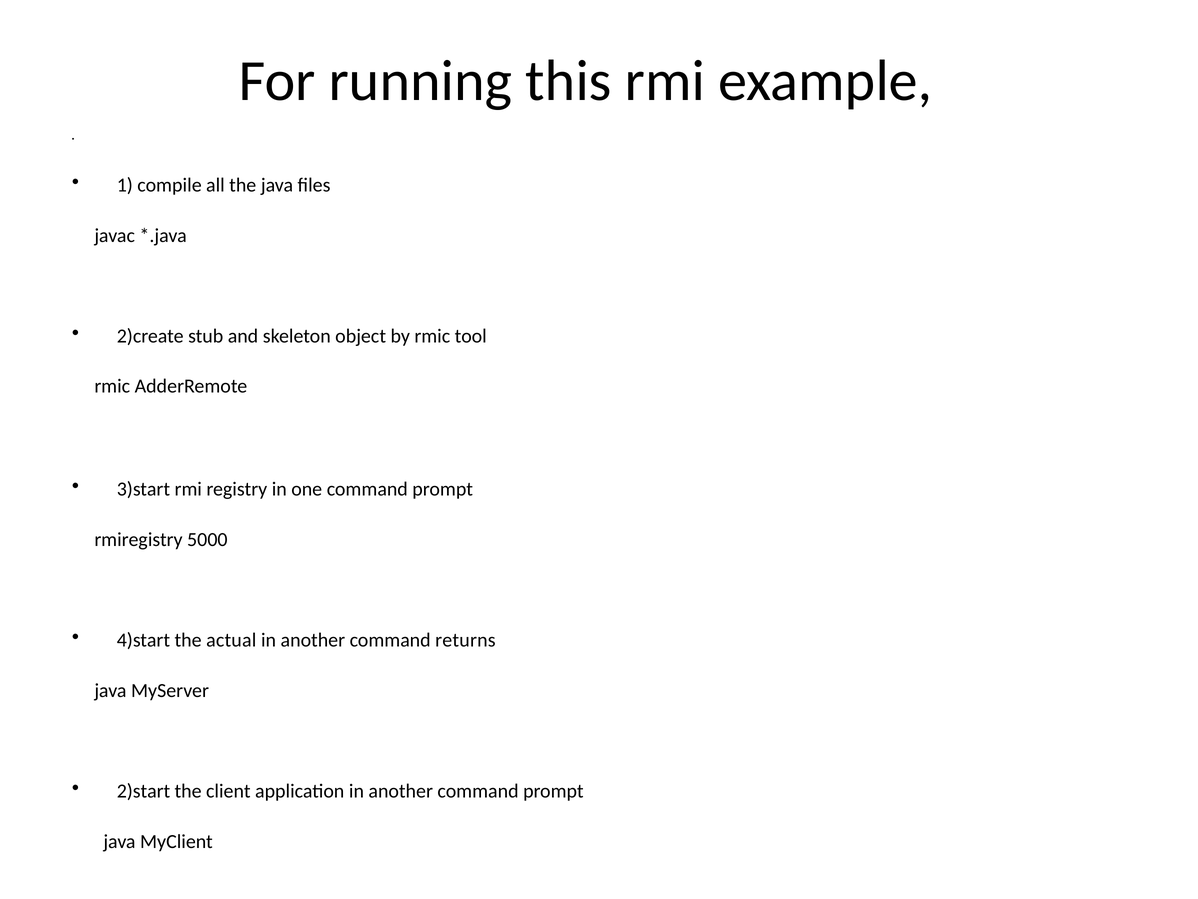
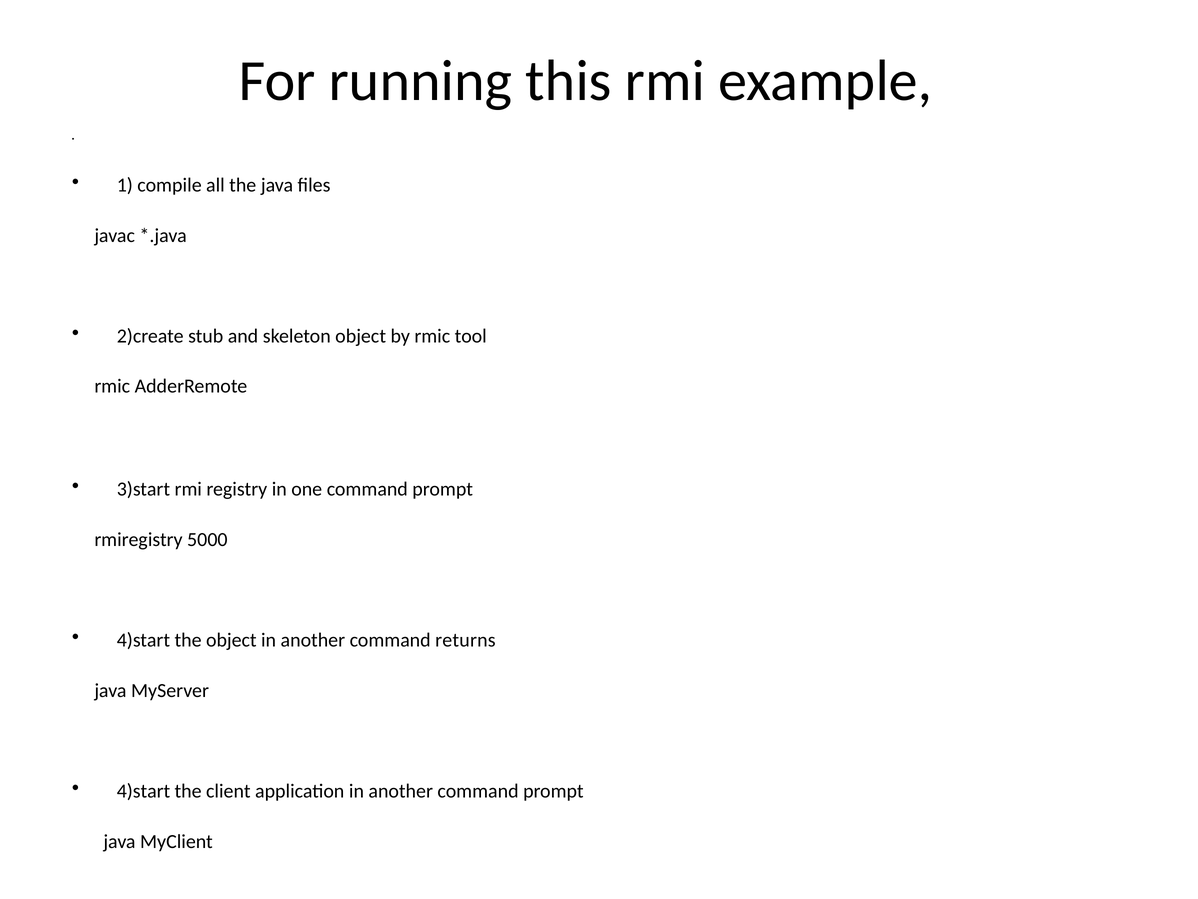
the actual: actual -> object
2)start at (144, 791): 2)start -> 4)start
